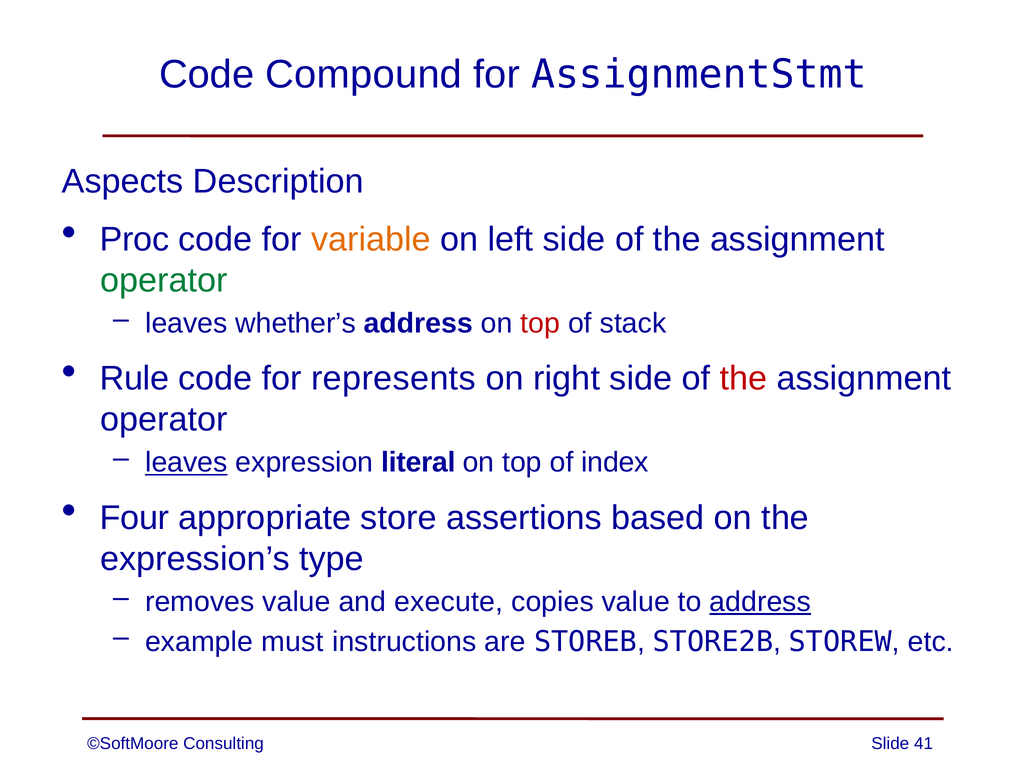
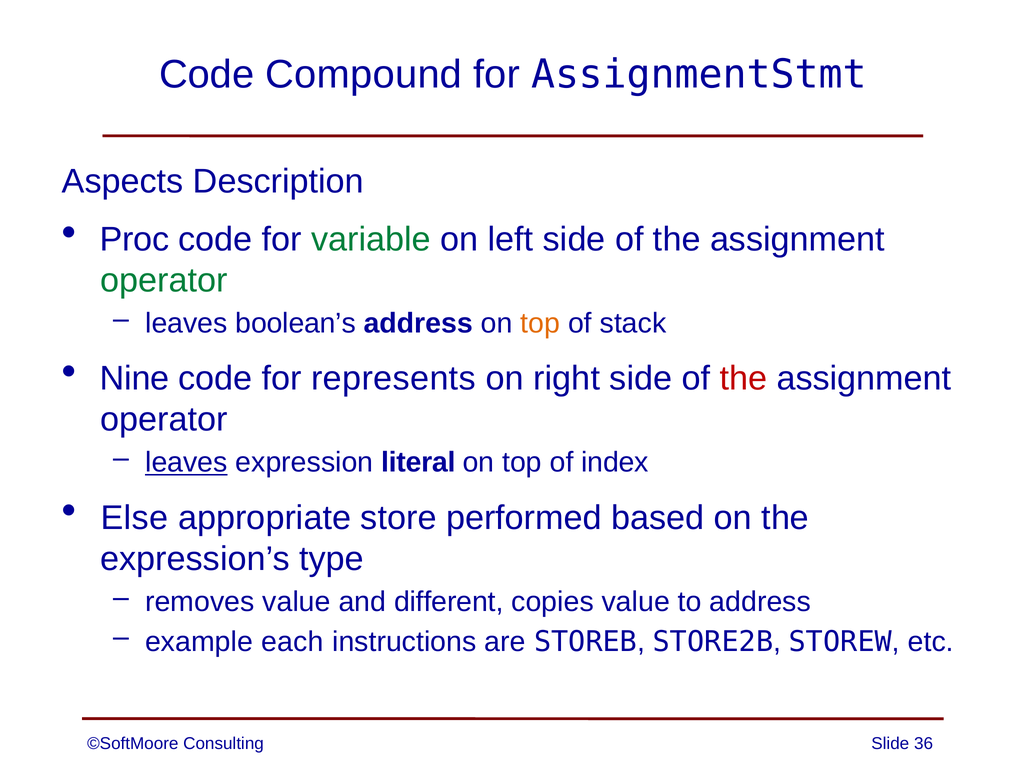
variable colour: orange -> green
whether’s: whether’s -> boolean’s
top at (540, 323) colour: red -> orange
Rule: Rule -> Nine
Four: Four -> Else
assertions: assertions -> performed
execute: execute -> different
address at (760, 601) underline: present -> none
must: must -> each
41: 41 -> 36
